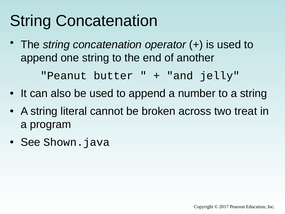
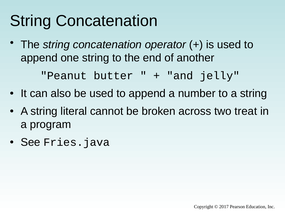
Shown.java: Shown.java -> Fries.java
